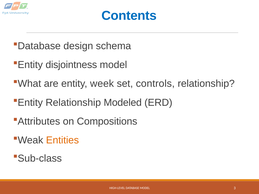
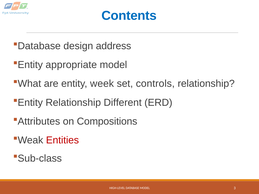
schema: schema -> address
disjointness: disjointness -> appropriate
Modeled: Modeled -> Different
Entities colour: orange -> red
